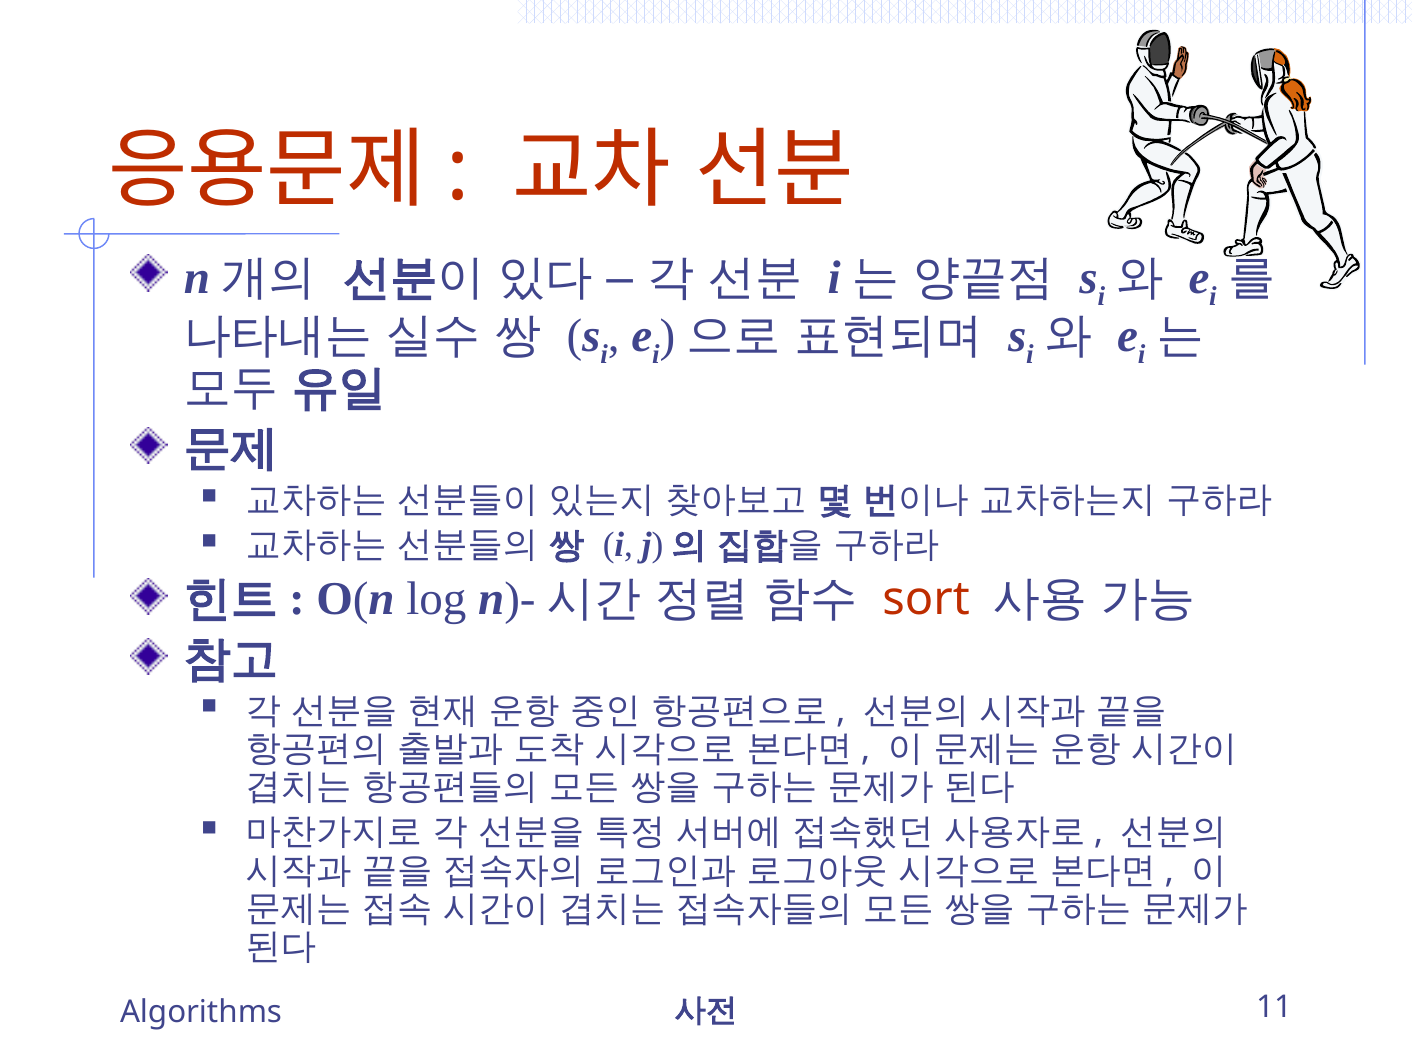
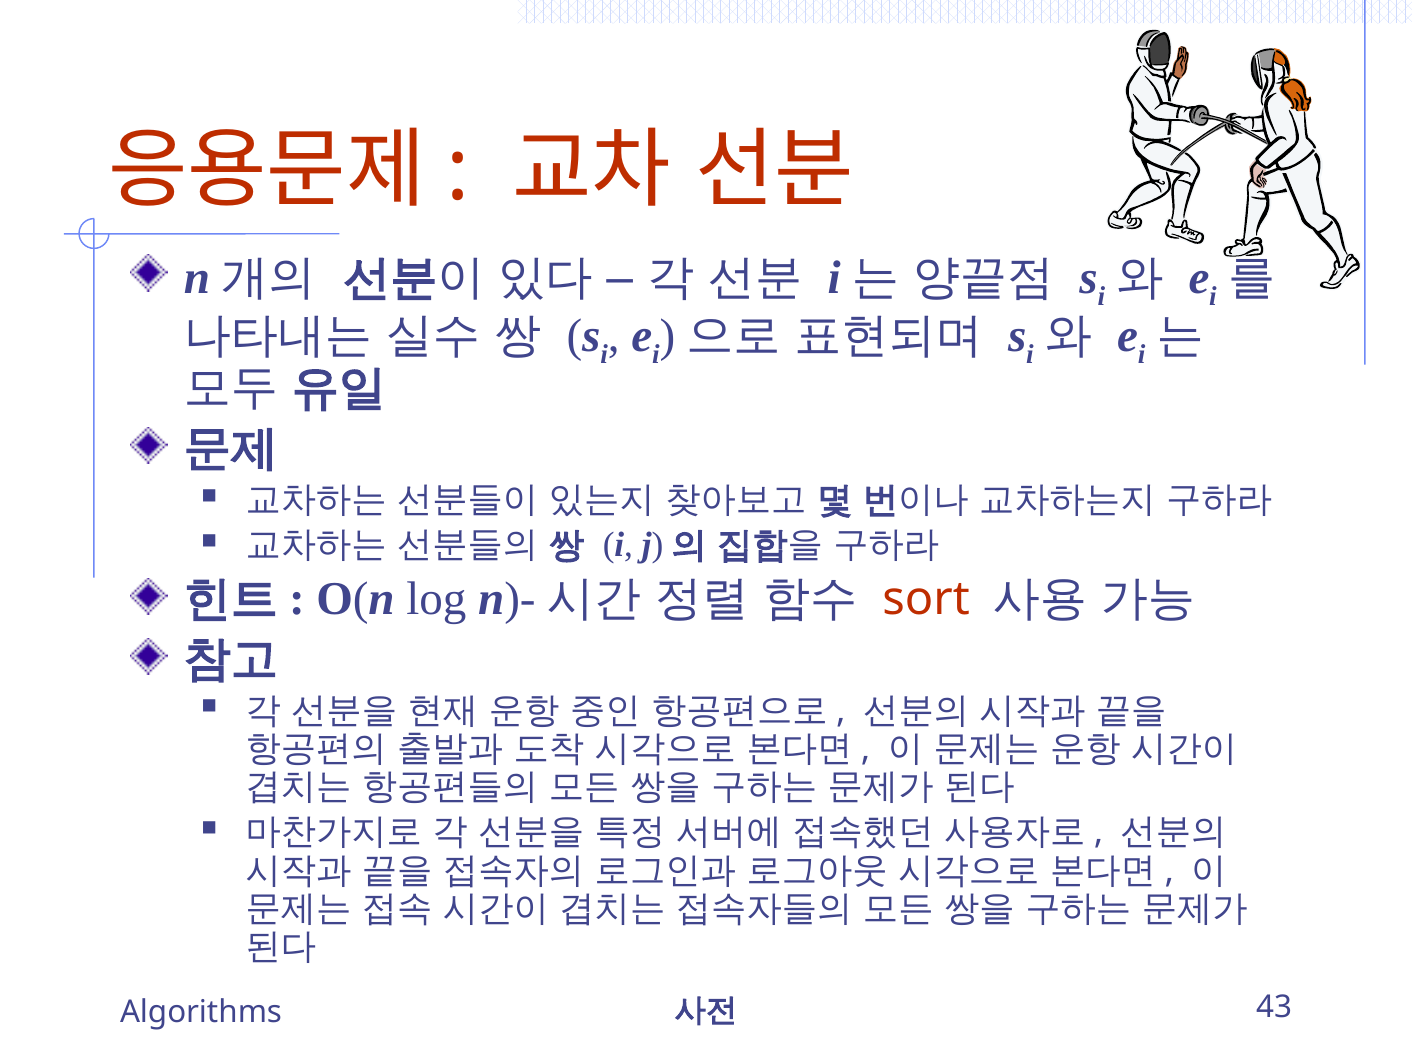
11: 11 -> 43
